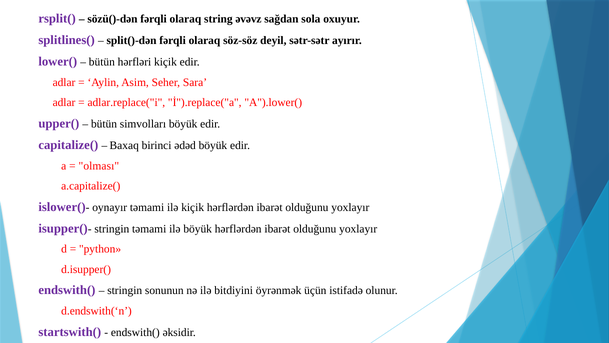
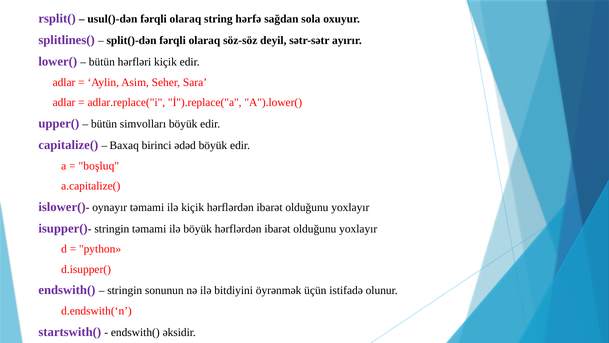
sözü()-dən: sözü()-dən -> usul()-dən
əvəvz: əvəvz -> hərfə
olması: olması -> boşluq
